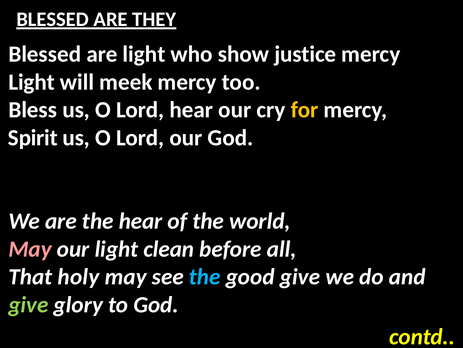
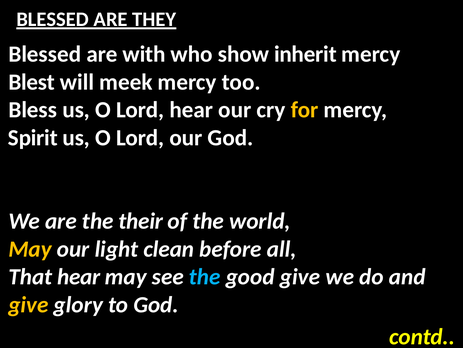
are light: light -> with
justice: justice -> inherit
Light at (32, 82): Light -> Blest
the hear: hear -> their
May at (30, 249) colour: pink -> yellow
That holy: holy -> hear
give at (28, 304) colour: light green -> yellow
